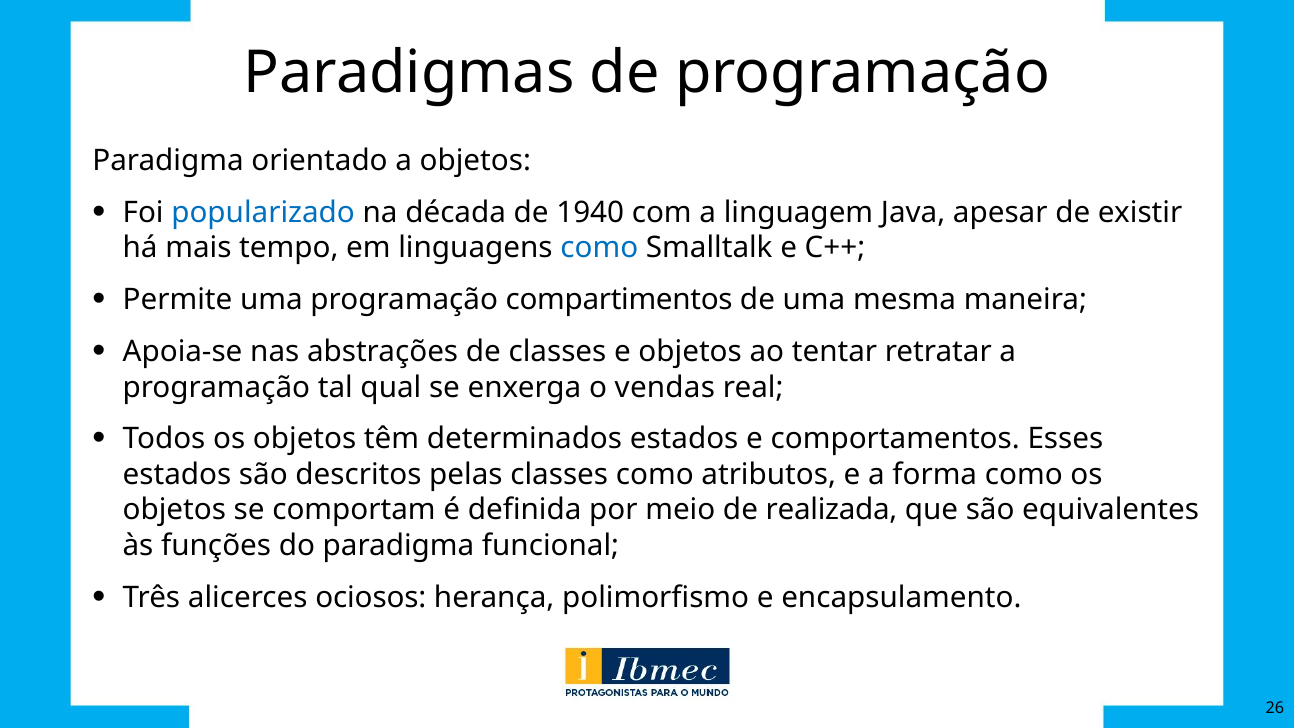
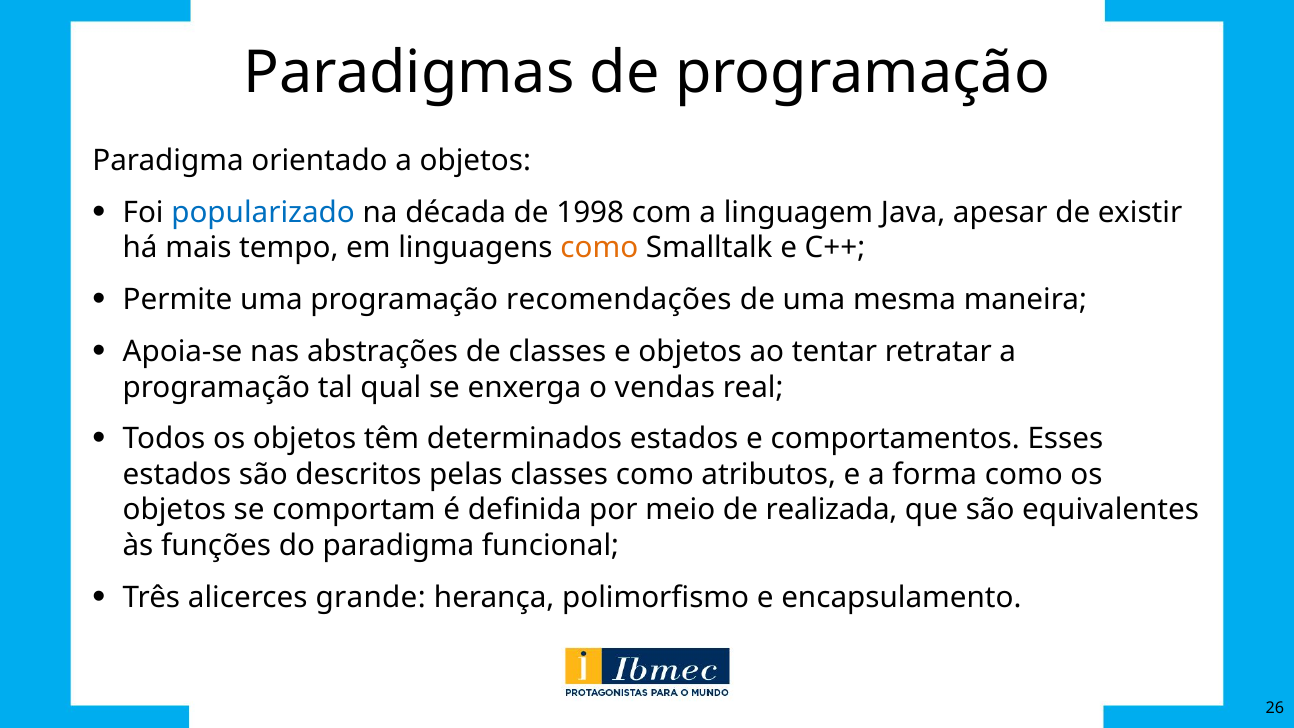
1940: 1940 -> 1998
como at (599, 248) colour: blue -> orange
compartimentos: compartimentos -> recomendações
ociosos: ociosos -> grande
